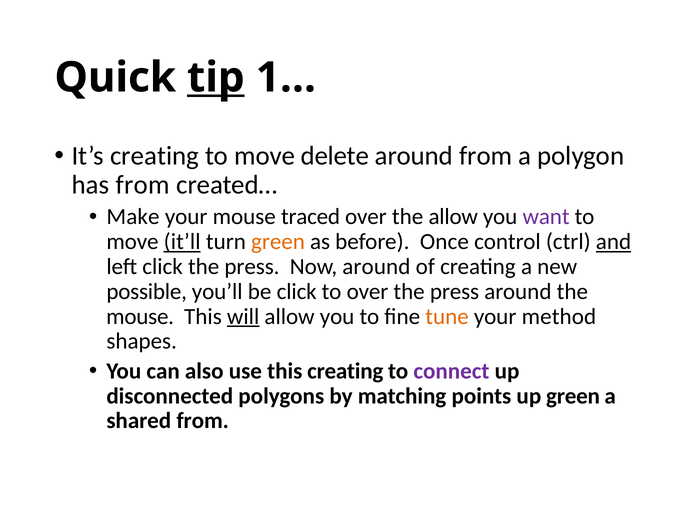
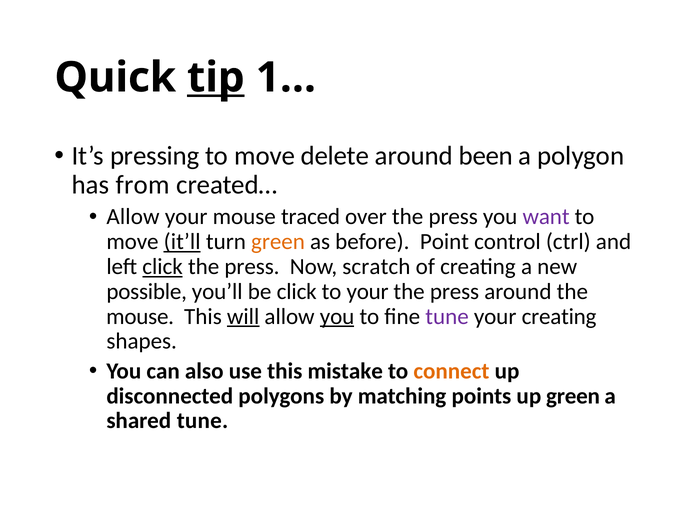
It’s creating: creating -> pressing
around from: from -> been
Make at (133, 217): Make -> Allow
over the allow: allow -> press
Once: Once -> Point
and underline: present -> none
click at (163, 267) underline: none -> present
Now around: around -> scratch
to over: over -> your
you at (337, 316) underline: none -> present
tune at (447, 316) colour: orange -> purple
your method: method -> creating
this creating: creating -> mistake
connect colour: purple -> orange
shared from: from -> tune
